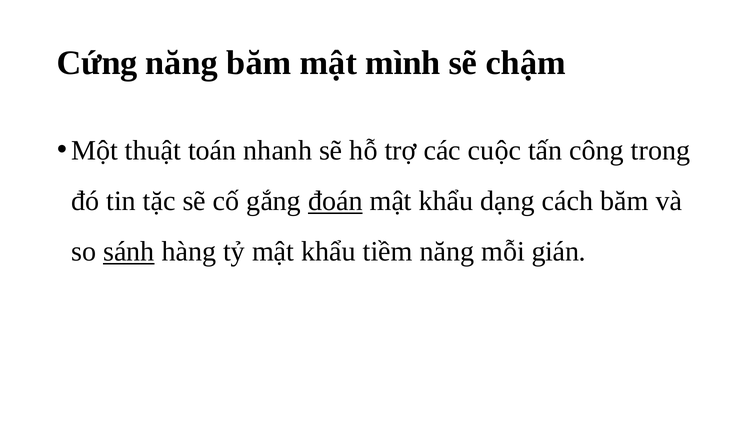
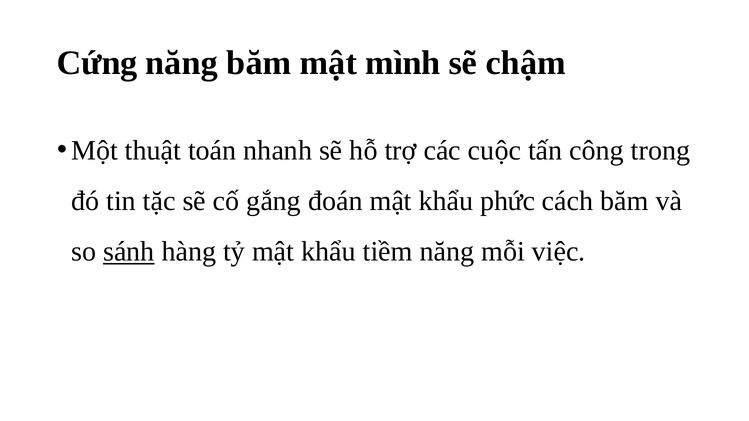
đoán underline: present -> none
dạng: dạng -> phức
gián: gián -> việc
